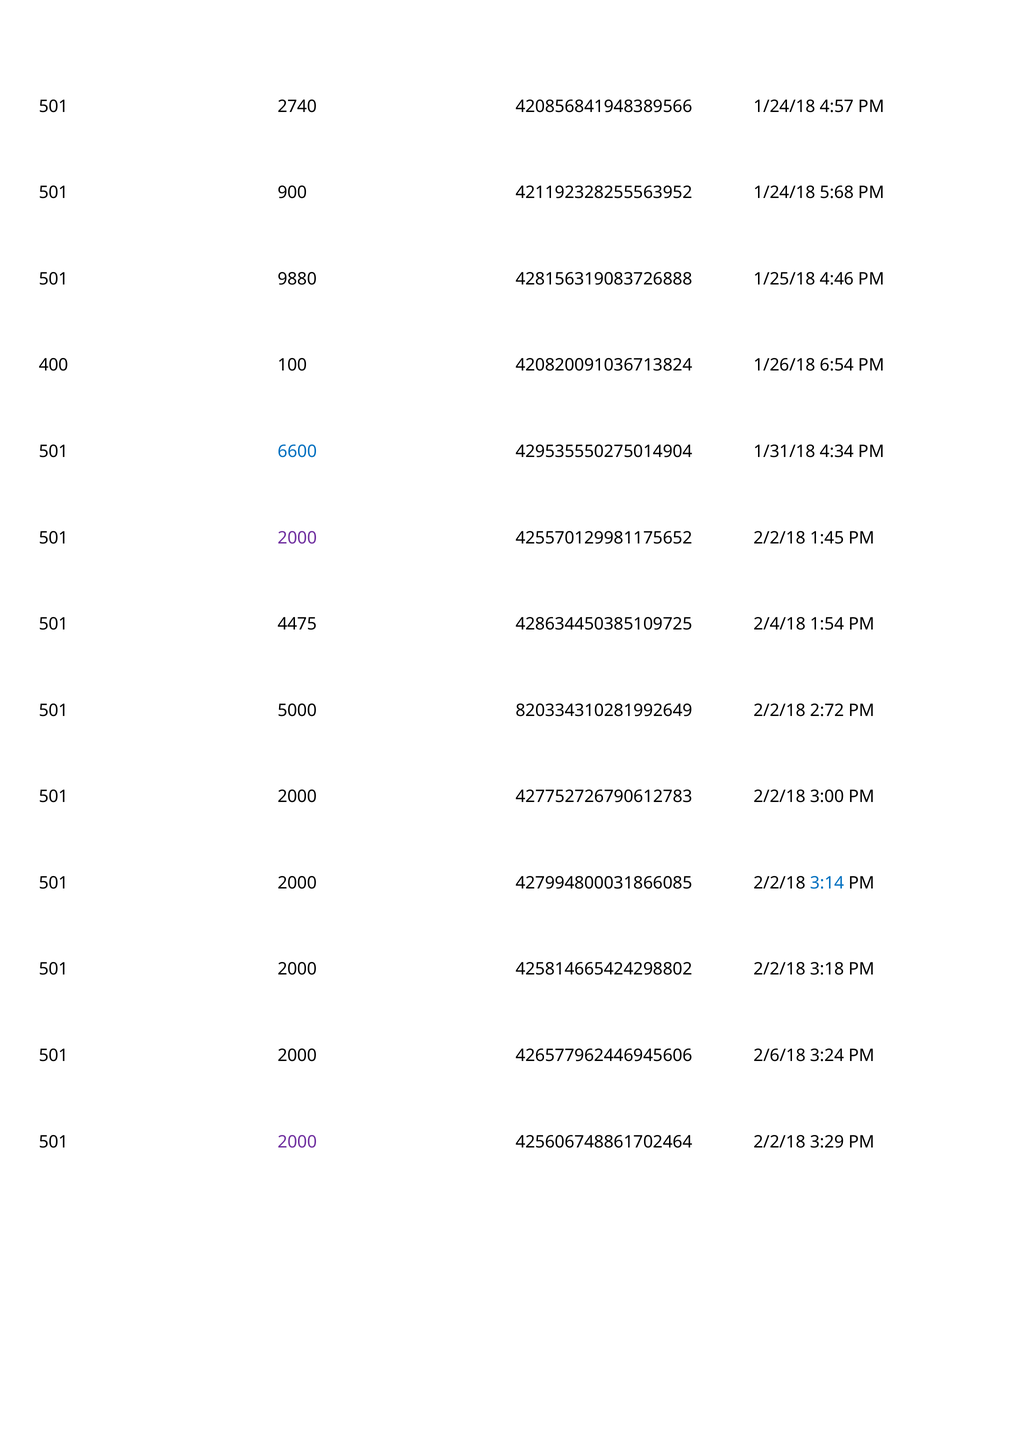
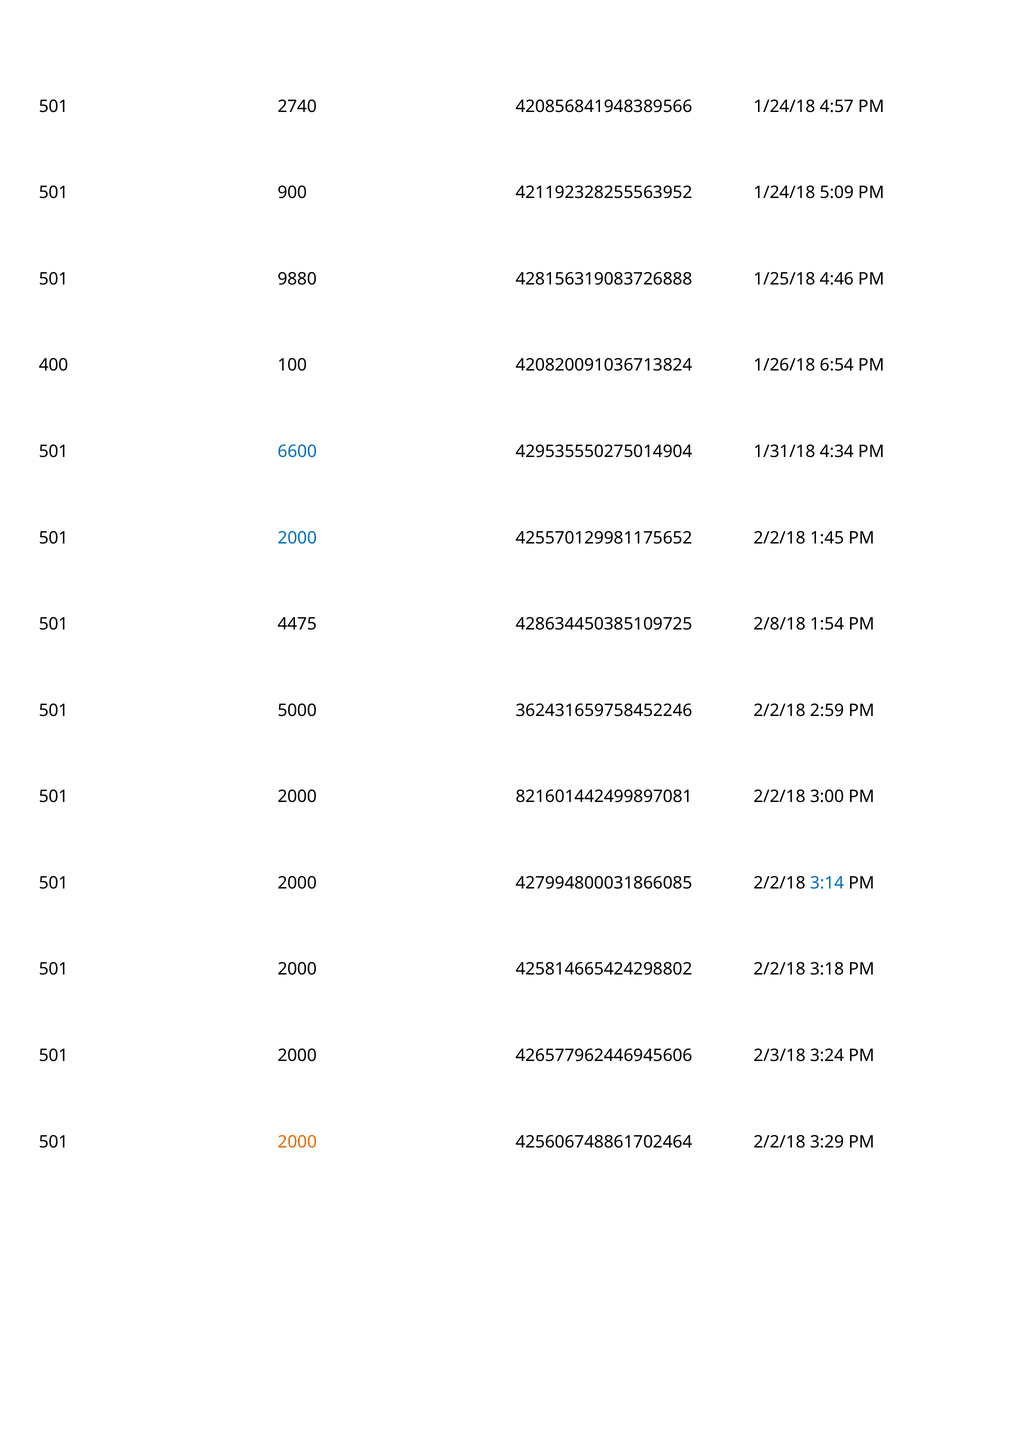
5:68: 5:68 -> 5:09
2000 at (297, 537) colour: purple -> blue
2/4/18: 2/4/18 -> 2/8/18
820334310281992649: 820334310281992649 -> 362431659758452246
2:72: 2:72 -> 2:59
427752726790612783: 427752726790612783 -> 821601442499897081
2/6/18: 2/6/18 -> 2/3/18
2000 at (297, 1141) colour: purple -> orange
